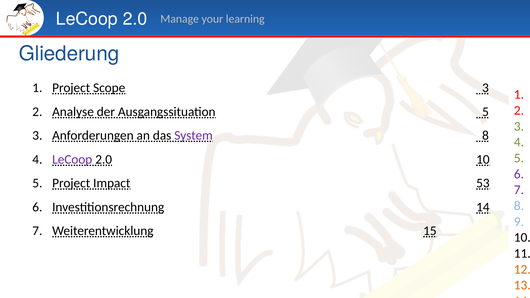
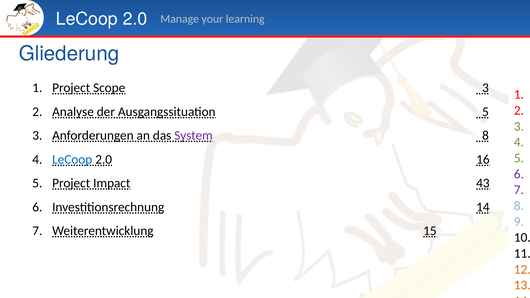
LeCoop at (72, 159) colour: purple -> blue
10: 10 -> 16
53: 53 -> 43
